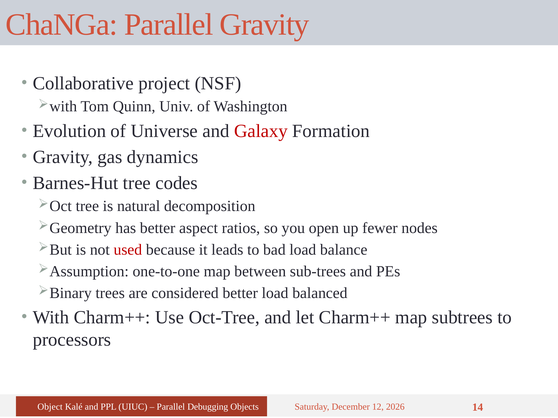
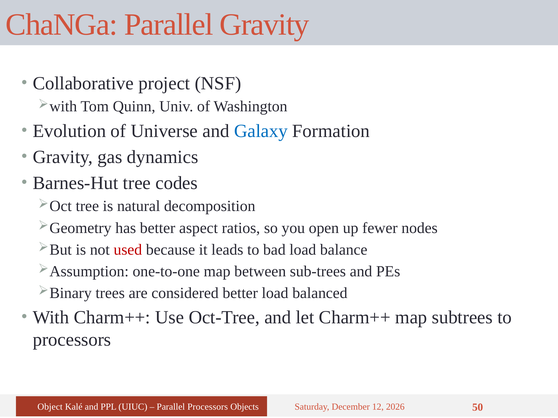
Galaxy colour: red -> blue
Parallel Debugging: Debugging -> Processors
14: 14 -> 50
